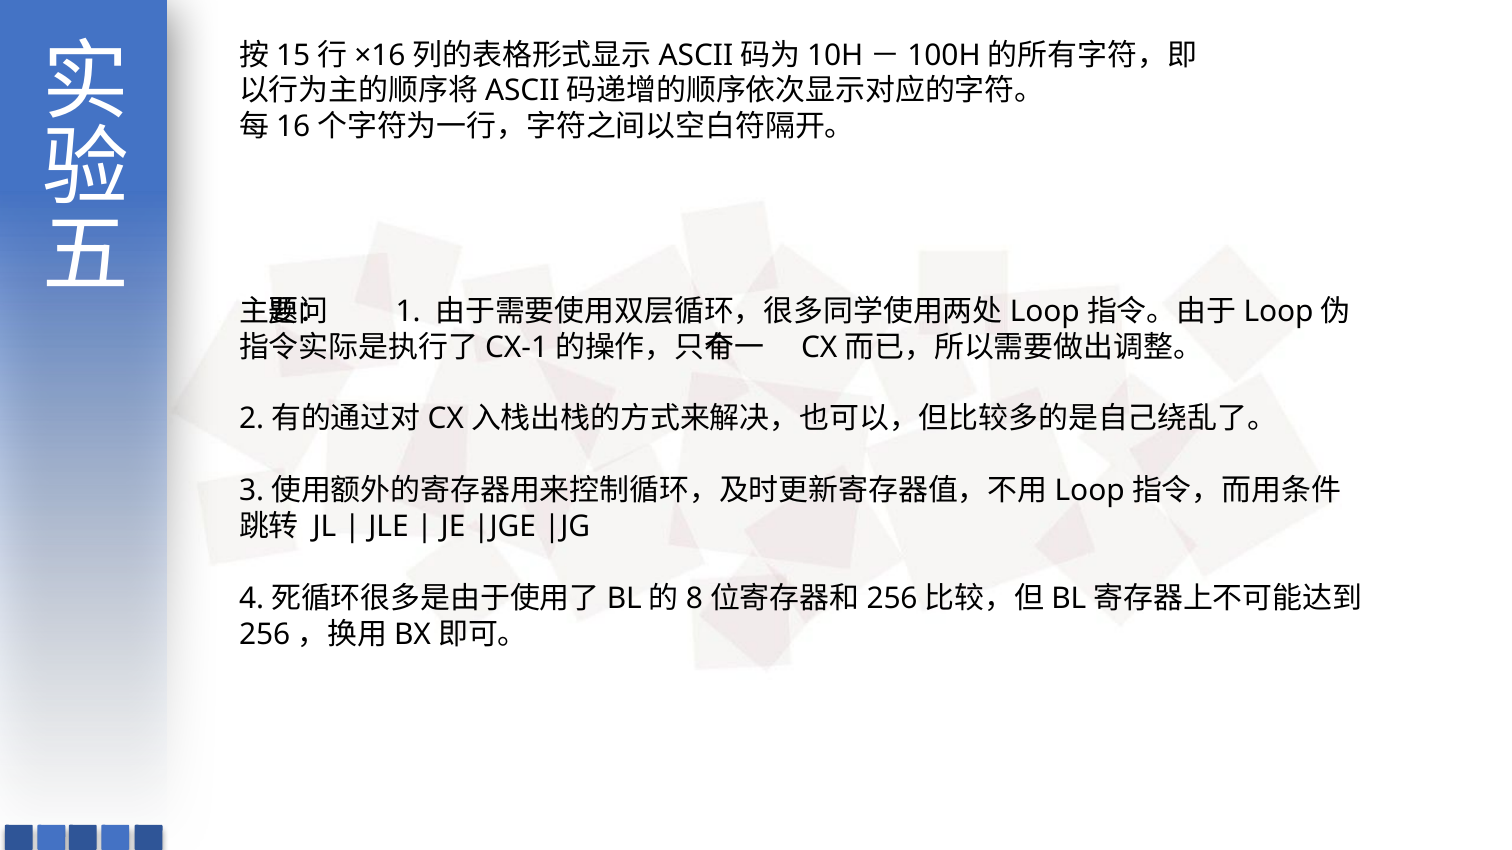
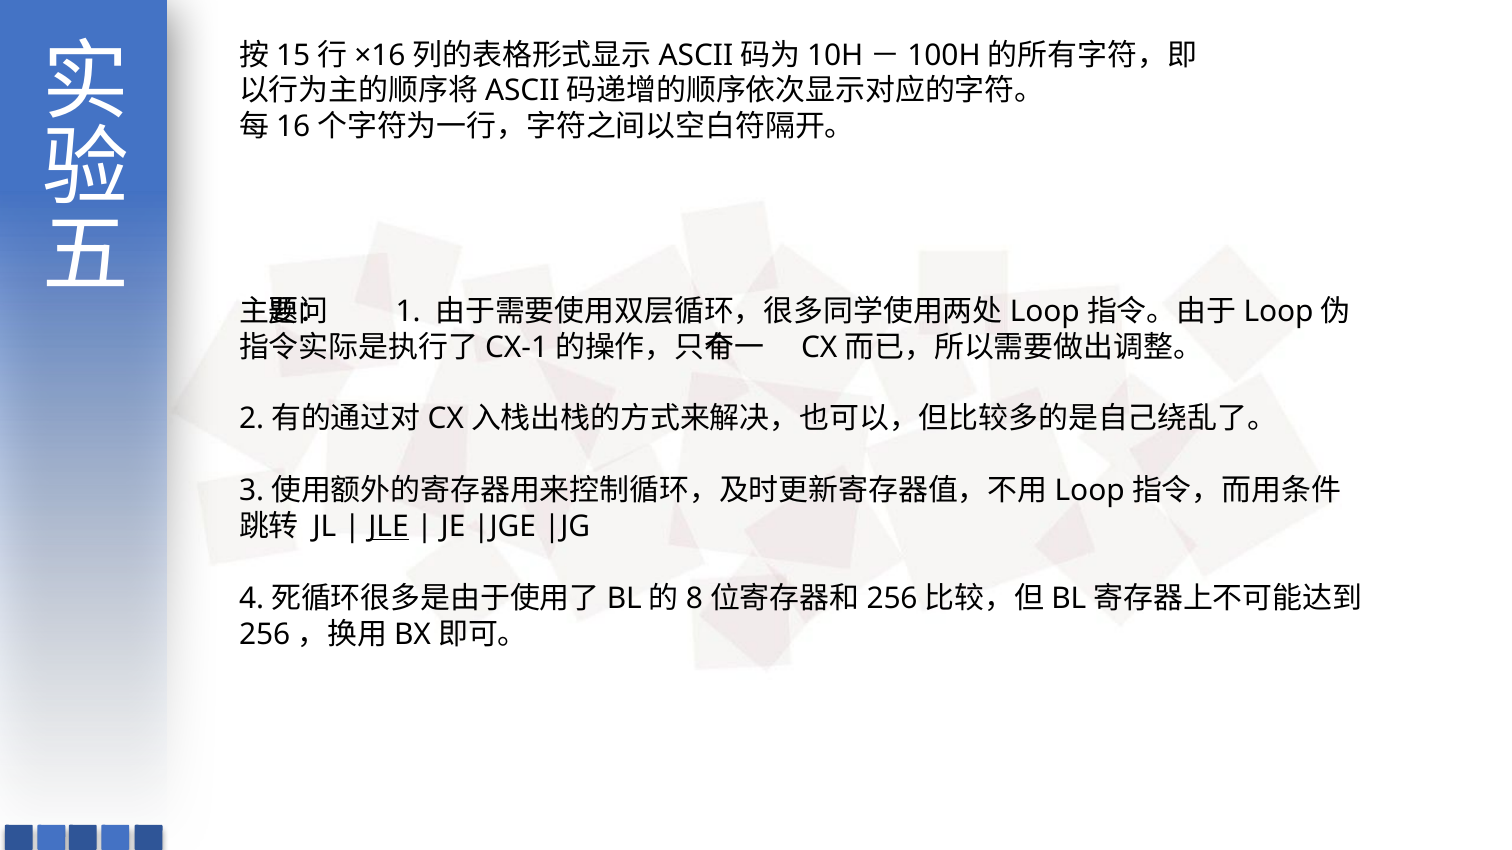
JLE underline: none -> present
